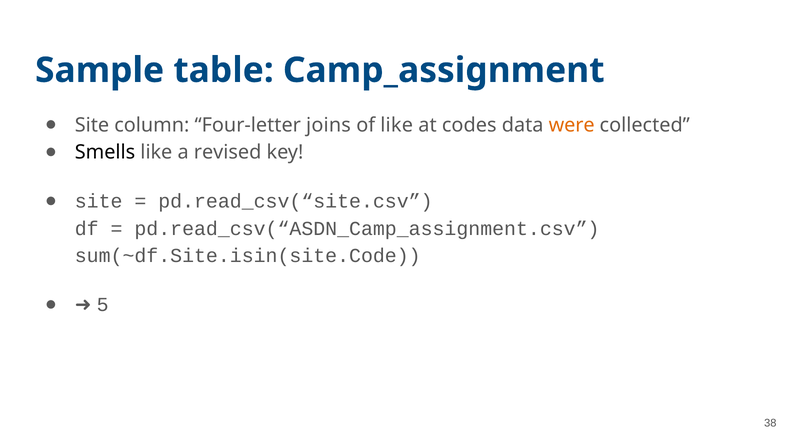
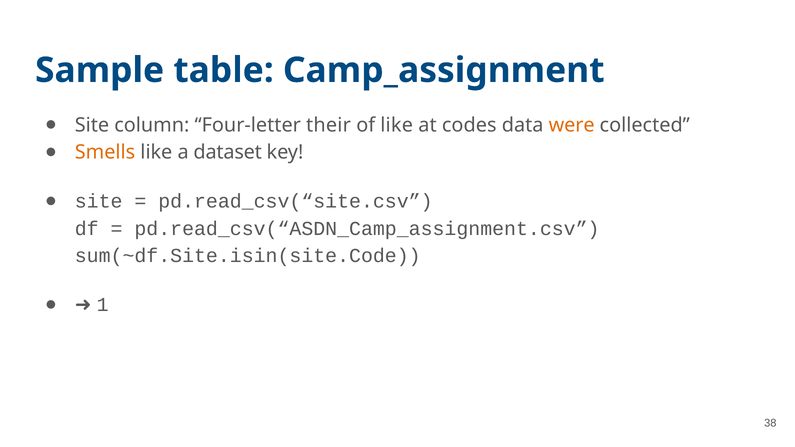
joins: joins -> their
Smells colour: black -> orange
revised: revised -> dataset
5: 5 -> 1
